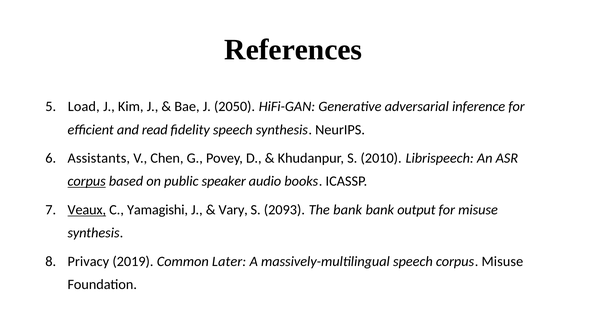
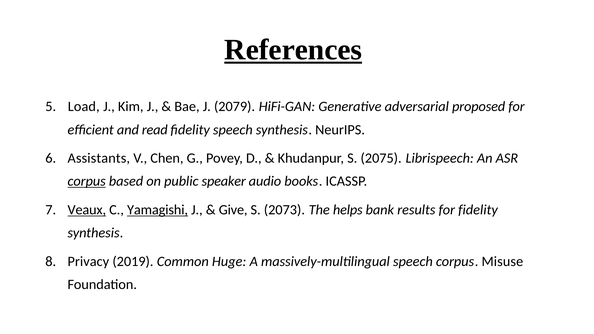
References underline: none -> present
2050: 2050 -> 2079
inference: inference -> proposed
2010: 2010 -> 2075
Yamagishi underline: none -> present
Vary: Vary -> Give
2093: 2093 -> 2073
The bank: bank -> helps
output: output -> results
for misuse: misuse -> fidelity
Later: Later -> Huge
